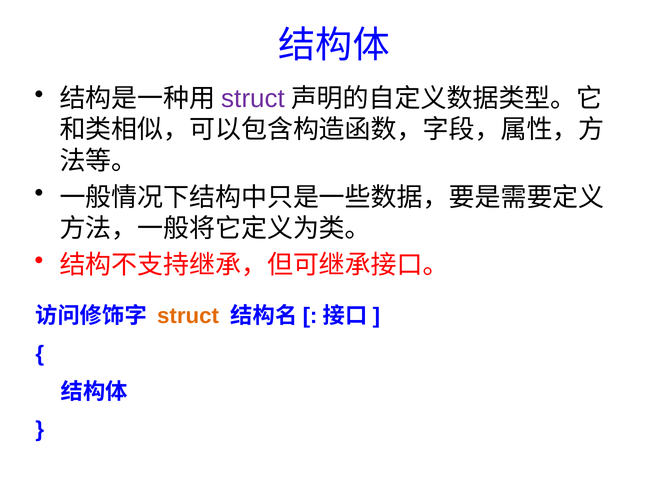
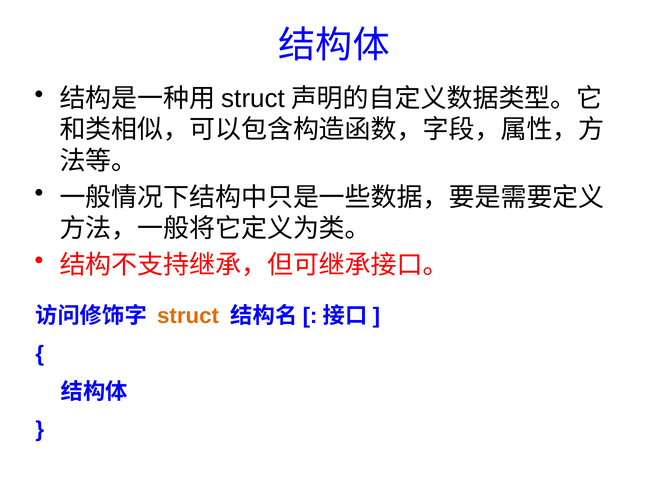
struct at (253, 99) colour: purple -> black
